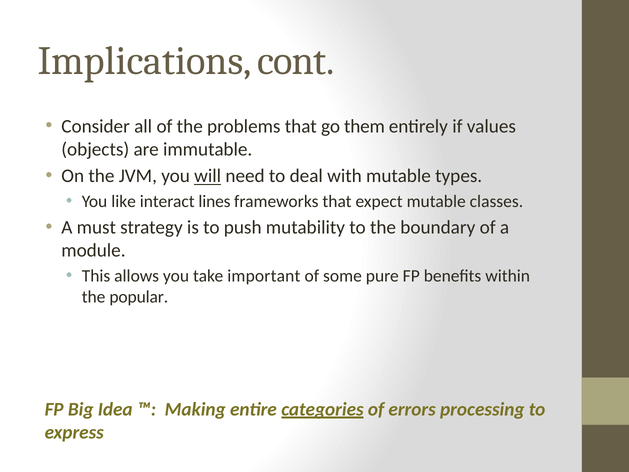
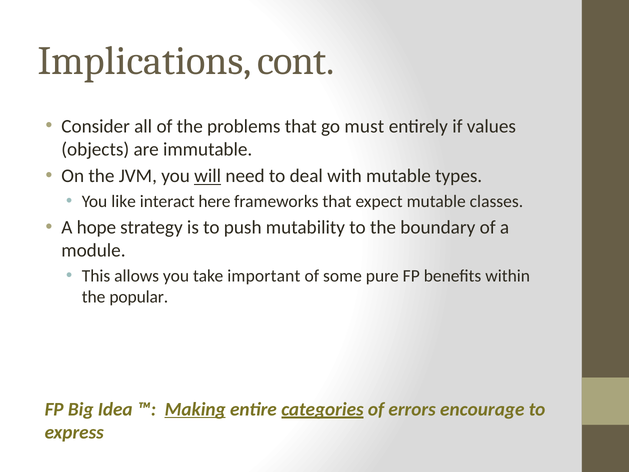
them: them -> must
lines: lines -> here
must: must -> hope
Making underline: none -> present
processing: processing -> encourage
